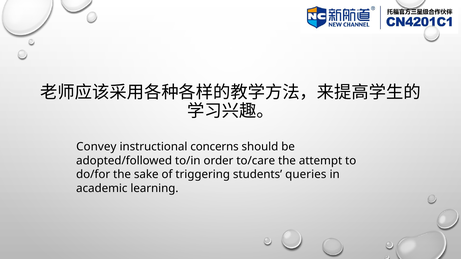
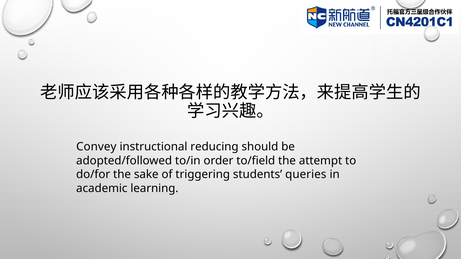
concerns: concerns -> reducing
to/care: to/care -> to/field
